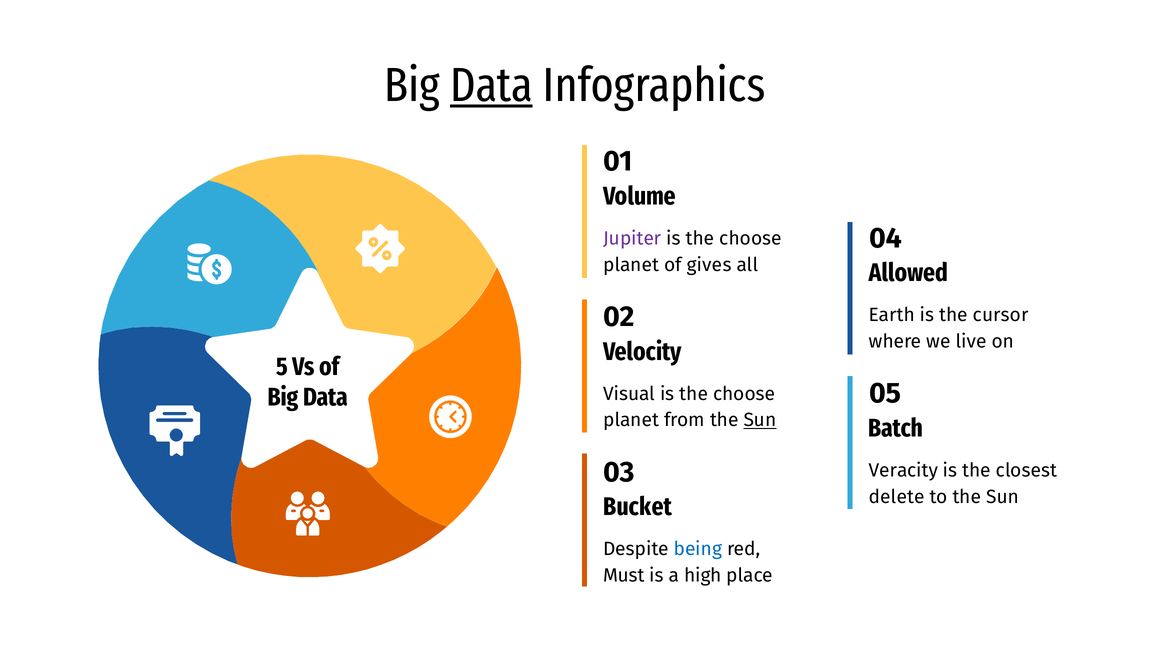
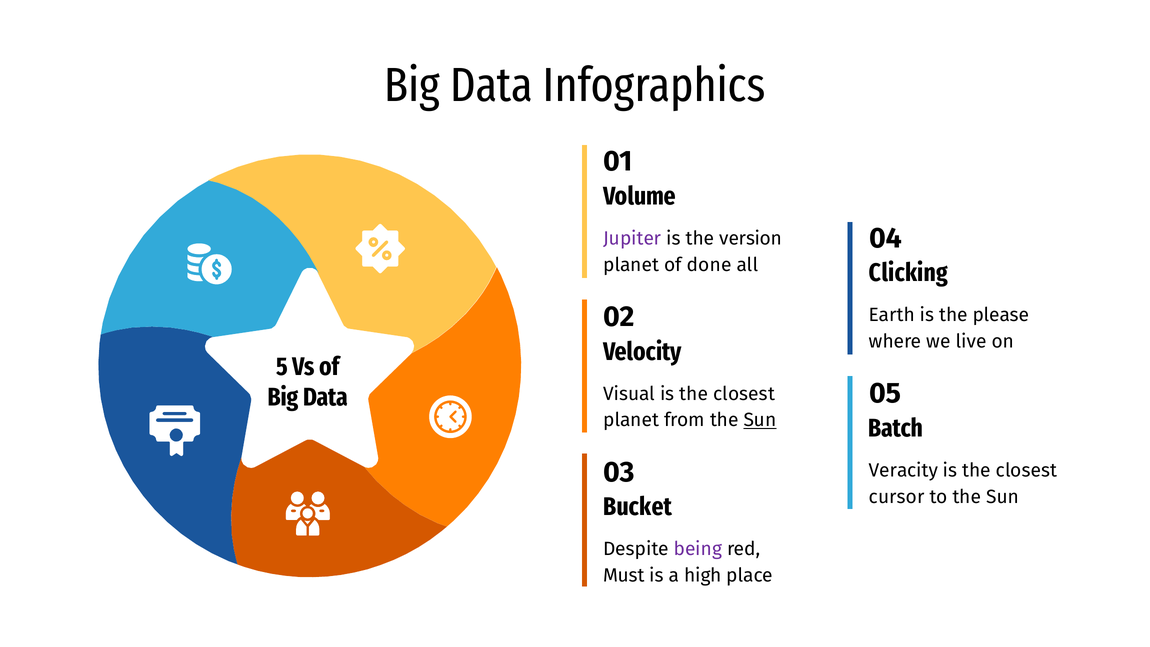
Data at (492, 85) underline: present -> none
choose at (751, 238): choose -> version
gives: gives -> done
Allowed: Allowed -> Clicking
cursor: cursor -> please
choose at (744, 394): choose -> closest
delete: delete -> cursor
being colour: blue -> purple
